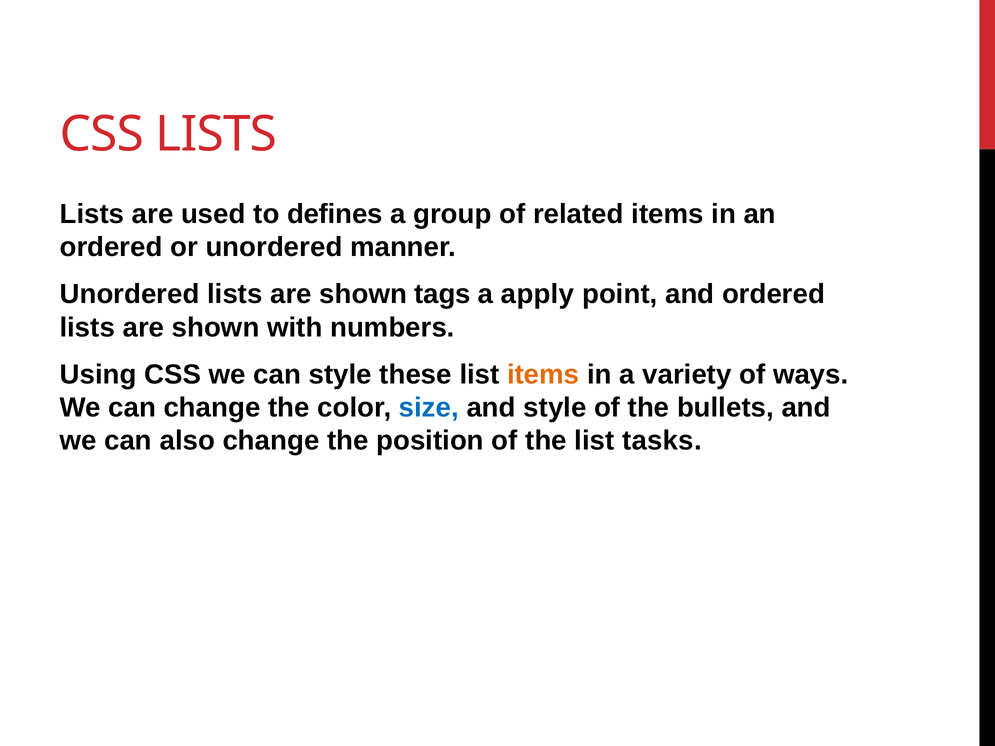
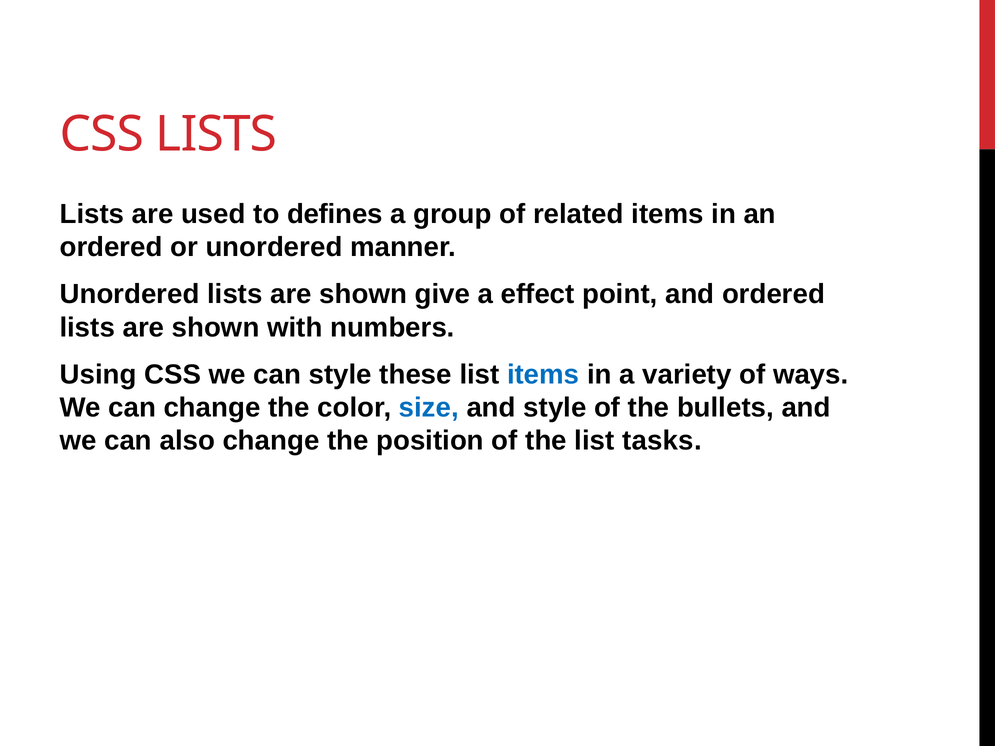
tags: tags -> give
apply: apply -> effect
items at (543, 375) colour: orange -> blue
